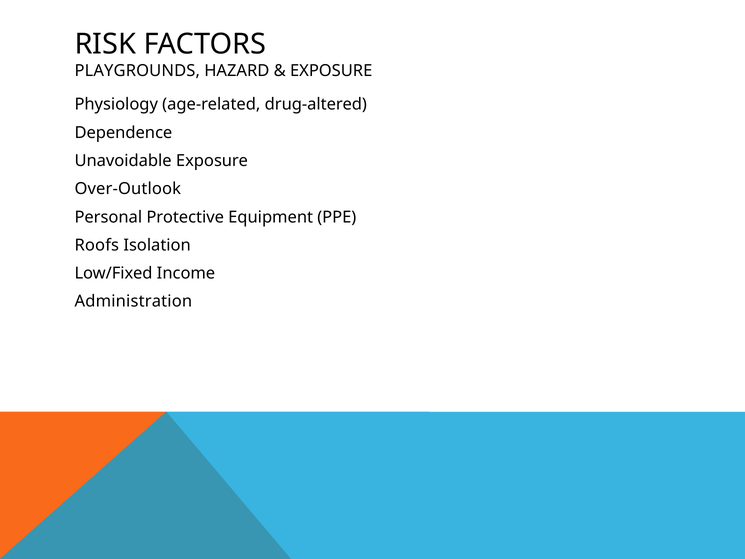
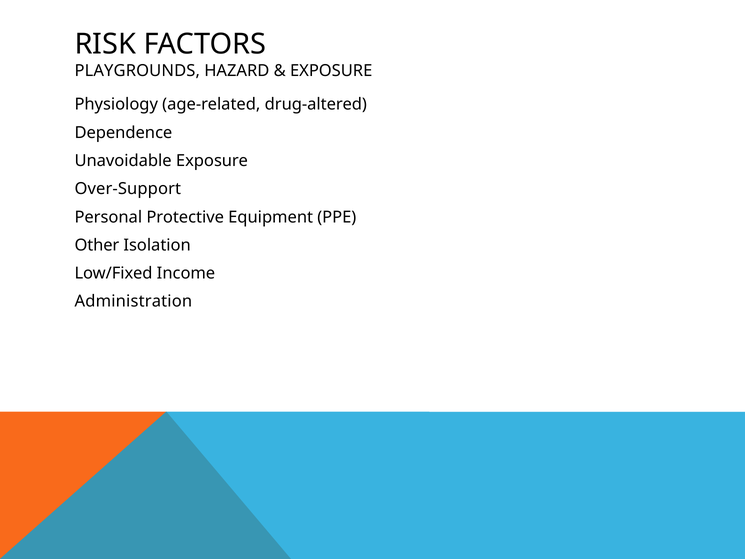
Over-Outlook: Over-Outlook -> Over-Support
Roofs: Roofs -> Other
